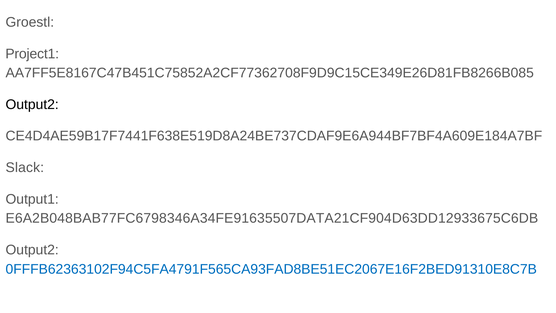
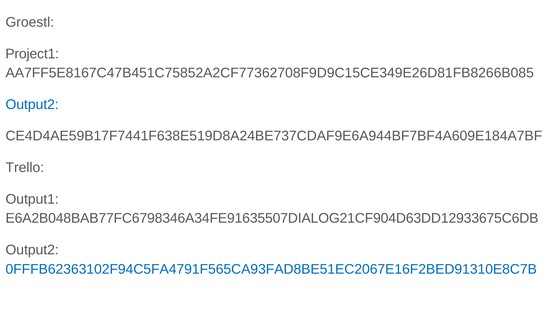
Output2 at (32, 104) colour: black -> blue
Slack: Slack -> Trello
E6A2B048BAB77FC6798346A34FE91635507DATA21CF904D63DD12933675C6DB: E6A2B048BAB77FC6798346A34FE91635507DATA21CF904D63DD12933675C6DB -> E6A2B048BAB77FC6798346A34FE91635507DIALOG21CF904D63DD12933675C6DB
